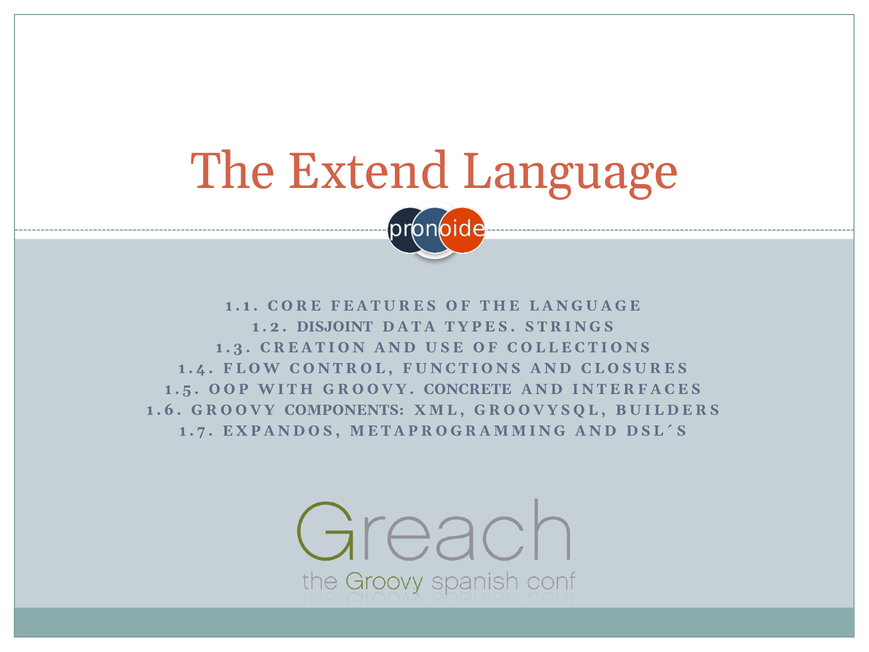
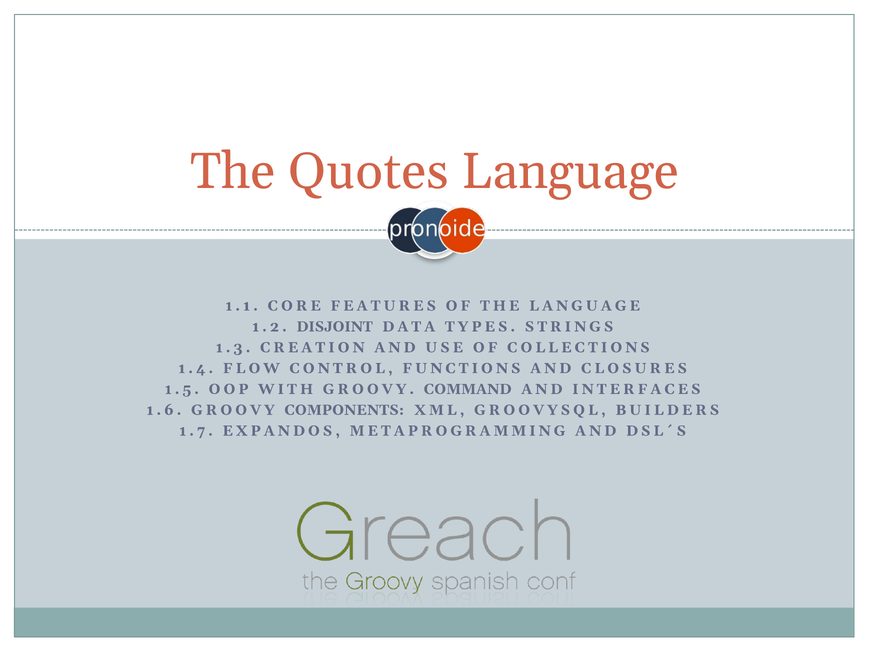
Extend: Extend -> Quotes
CONCRETE: CONCRETE -> COMMAND
